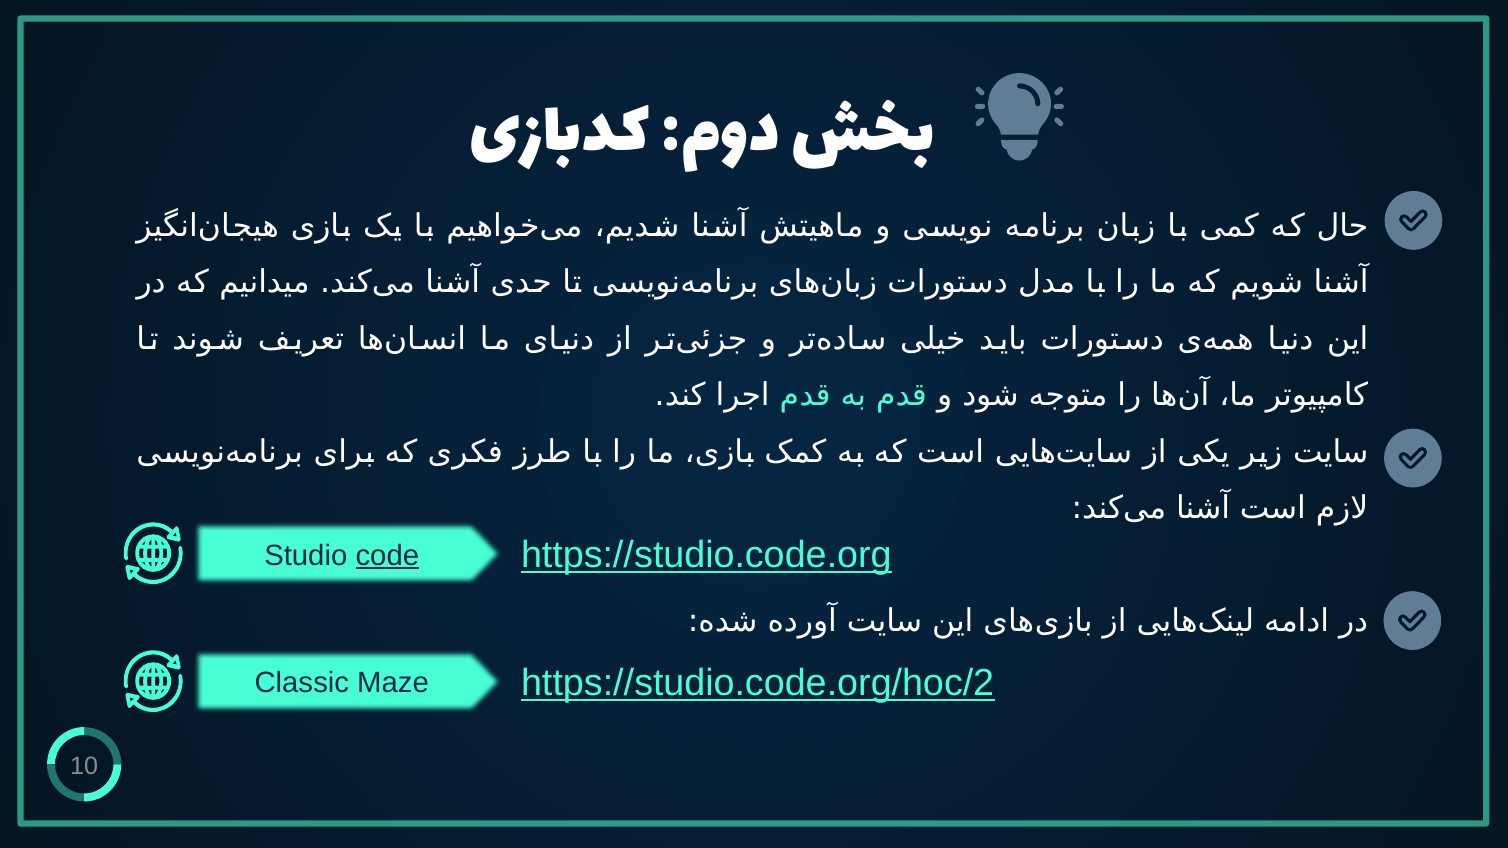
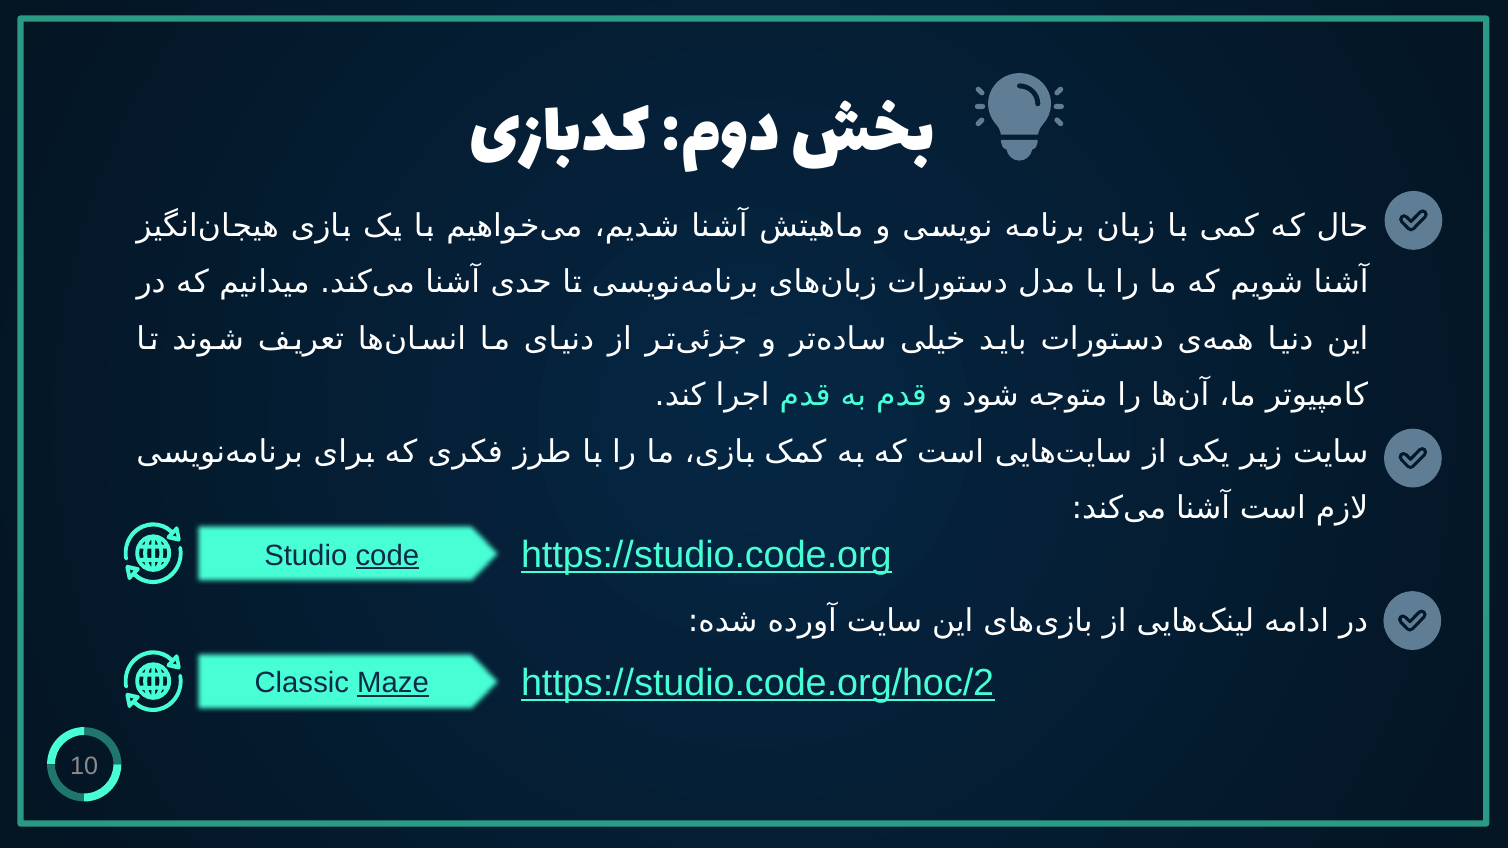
Maze underline: none -> present
